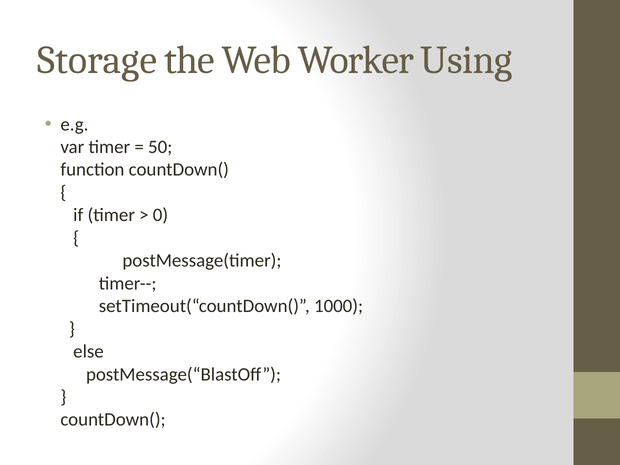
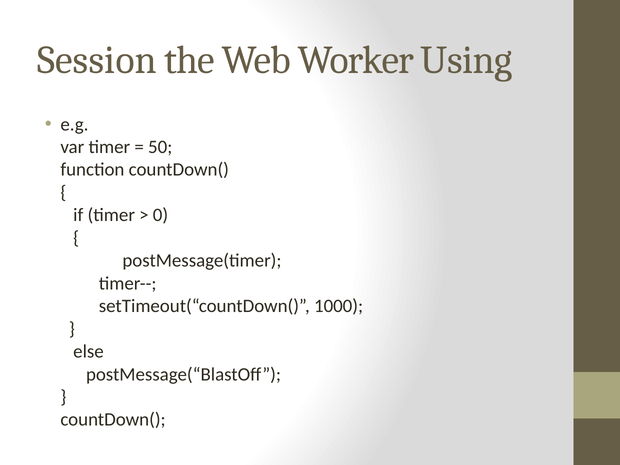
Storage: Storage -> Session
